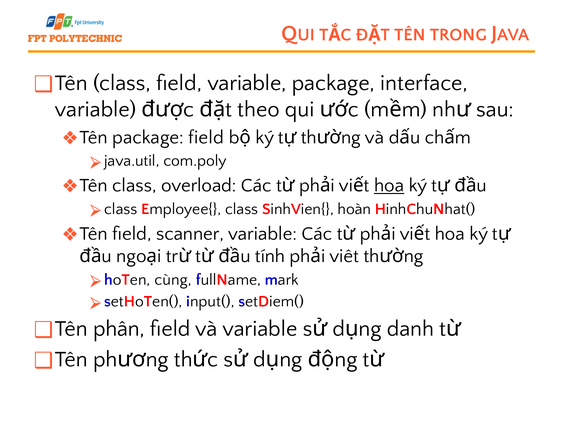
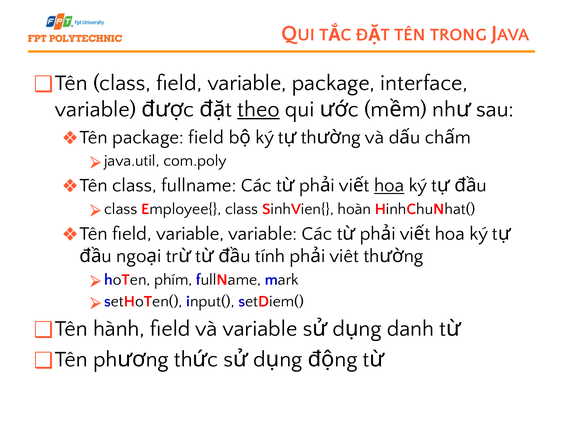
theo underline: none -> present
class overload: overload -> fullname
scanner at (190, 234): scanner -> variable
cùng: cùng -> phím
phân: phân -> hành
